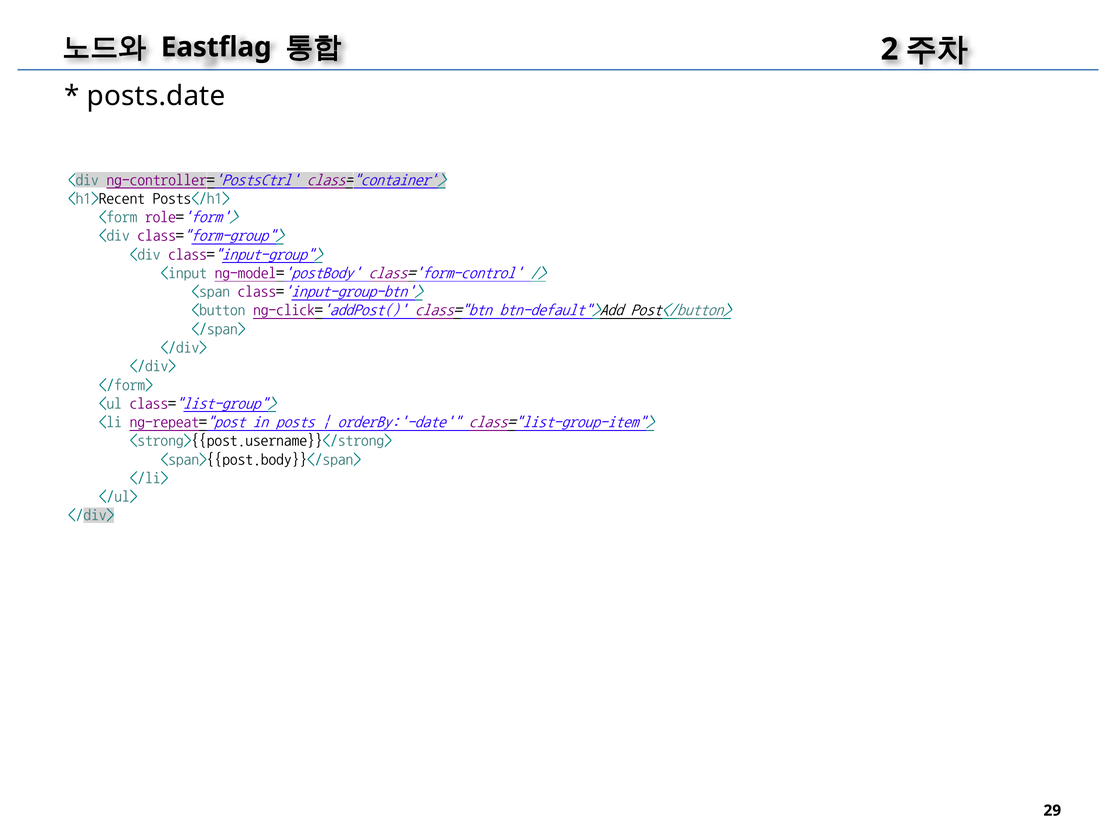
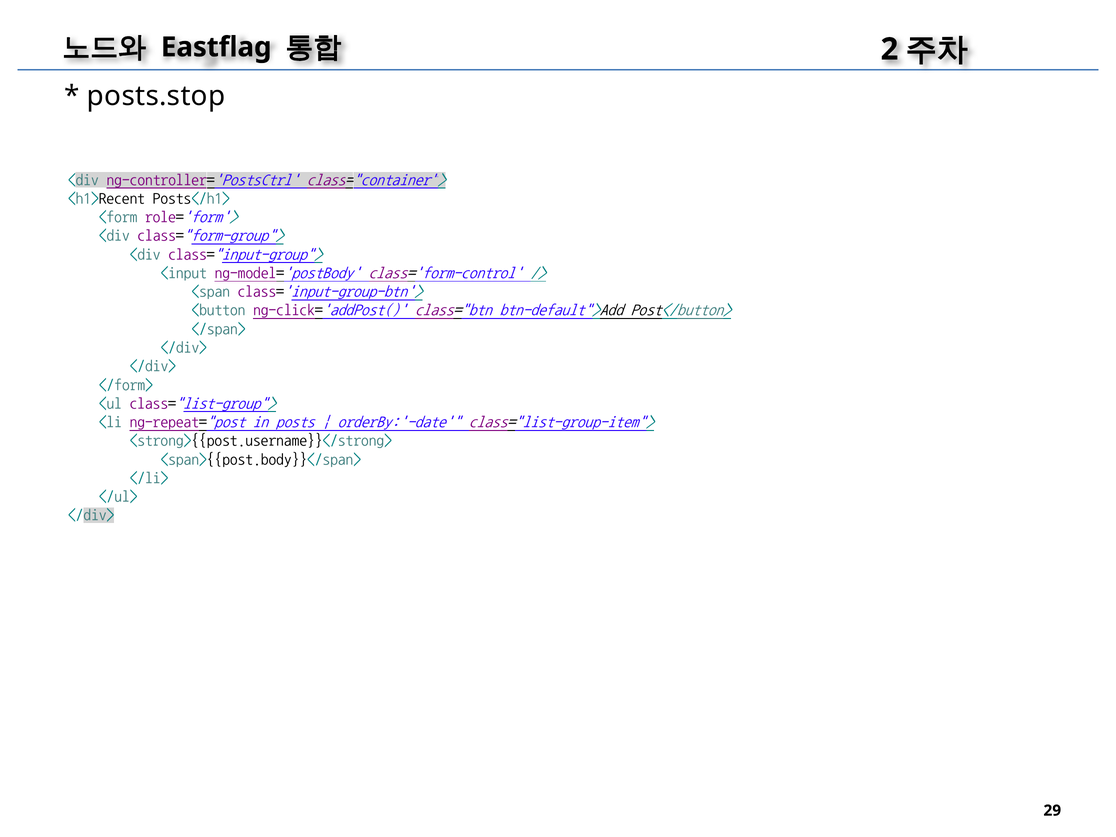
posts.date: posts.date -> posts.stop
